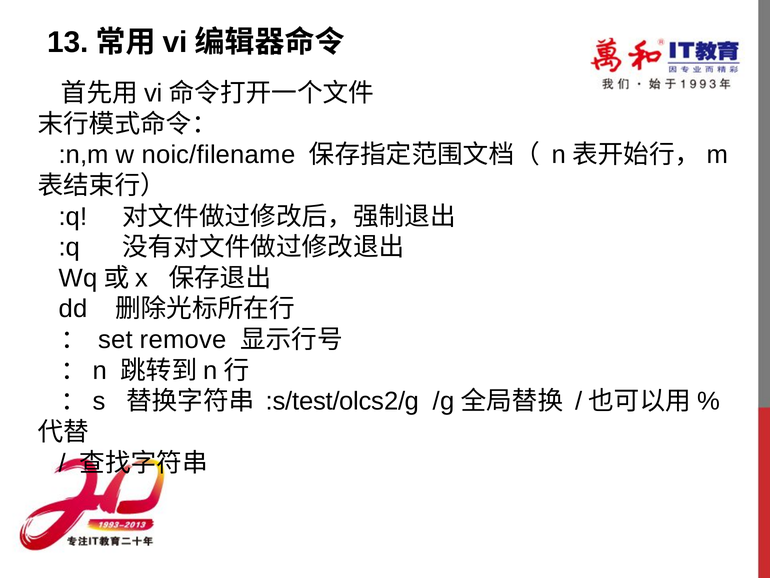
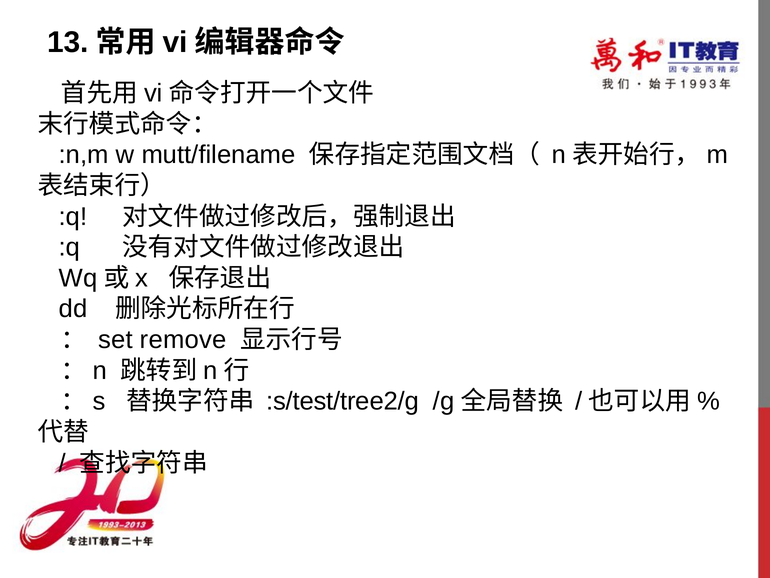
noic/filename: noic/filename -> mutt/filename
:s/test/olcs2/g: :s/test/olcs2/g -> :s/test/tree2/g
